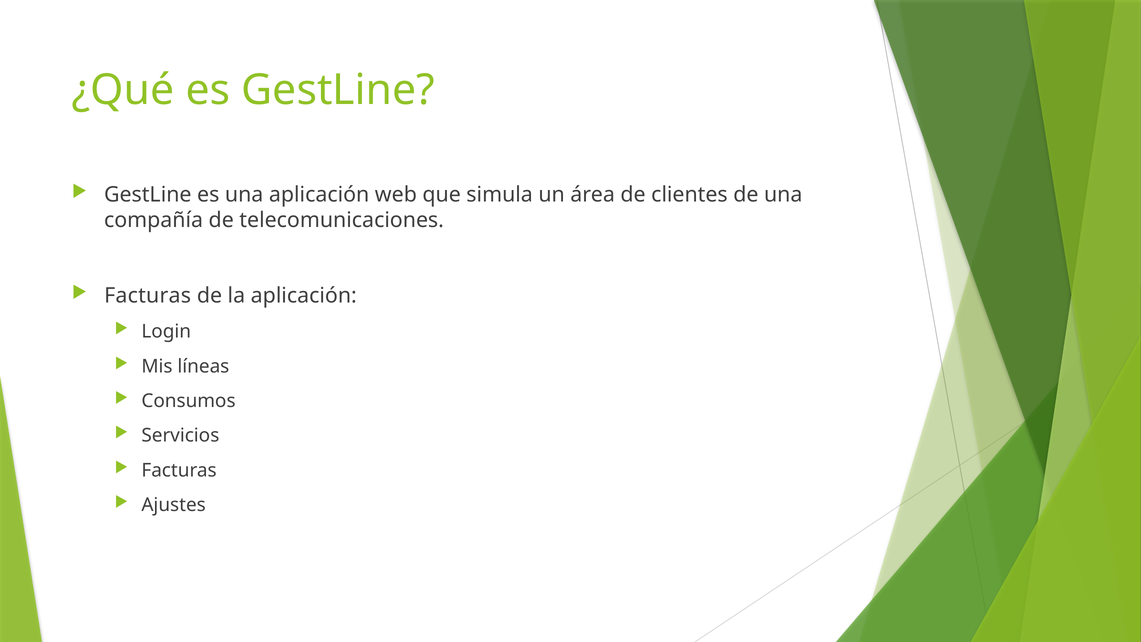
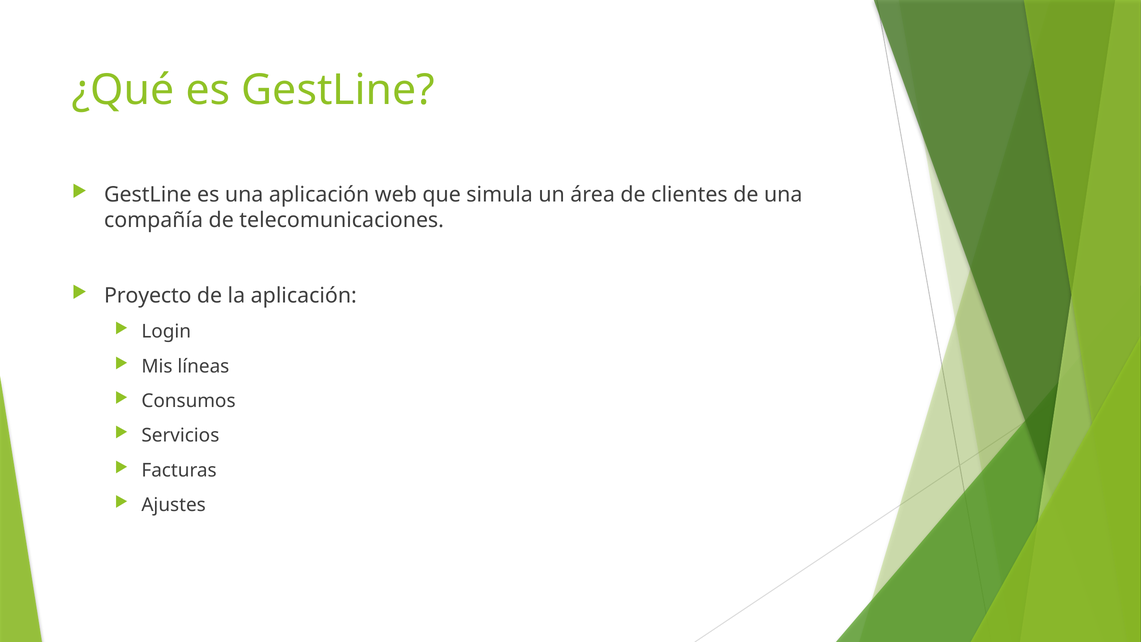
Facturas at (148, 295): Facturas -> Proyecto
